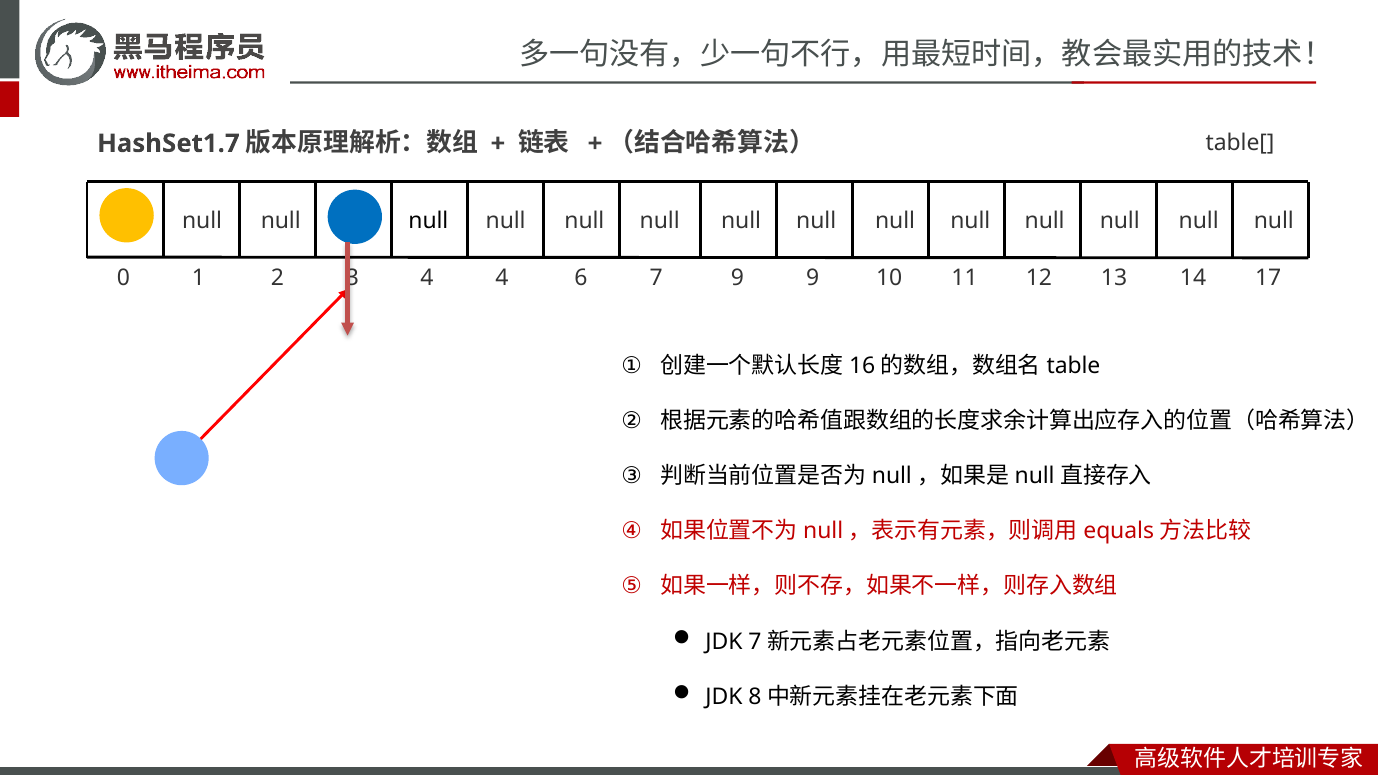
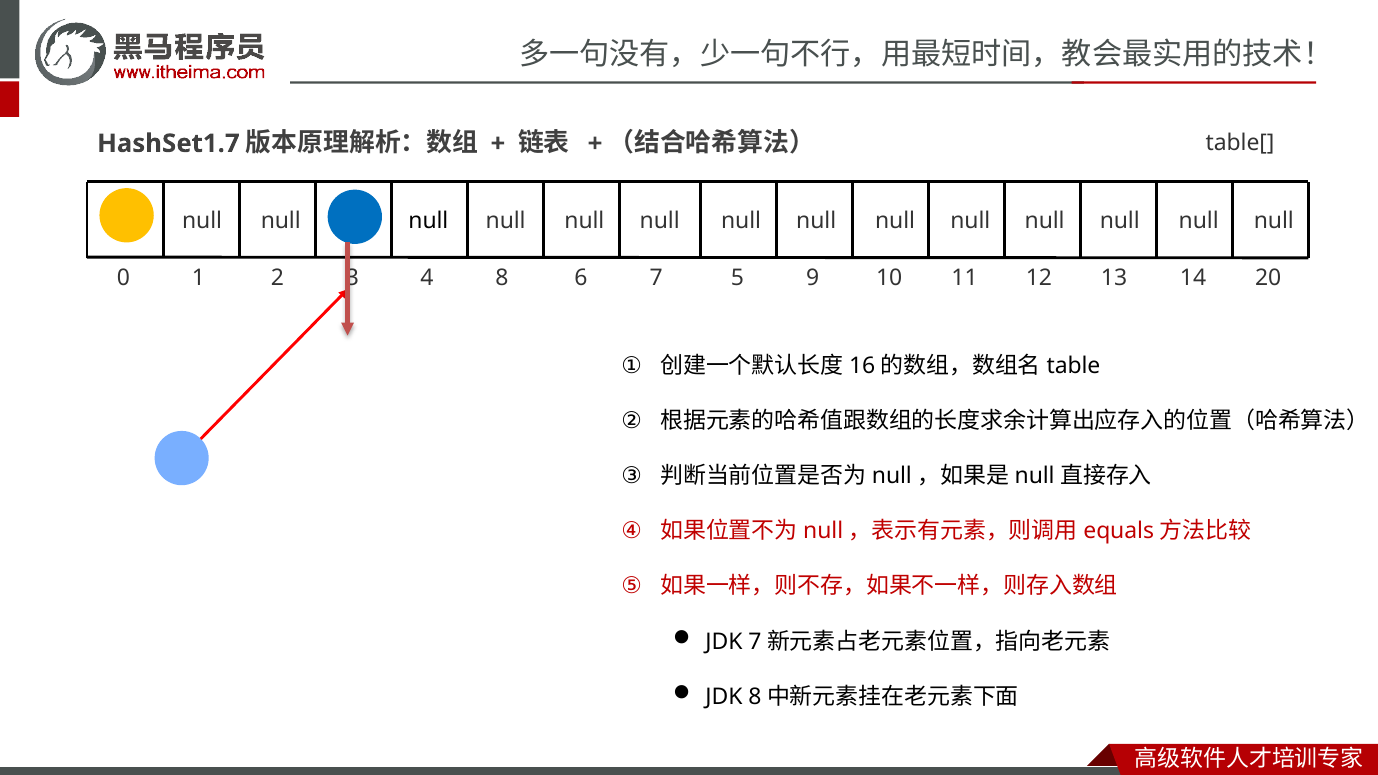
4 4: 4 -> 8
7 9: 9 -> 5
17: 17 -> 20
